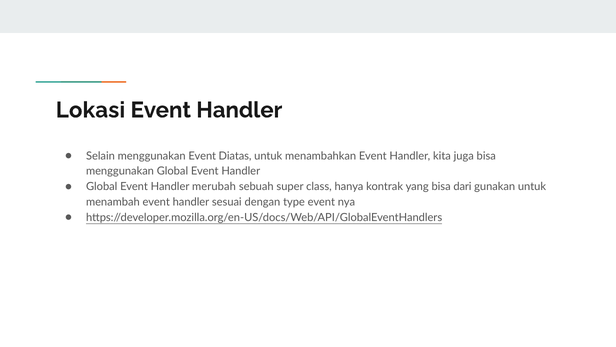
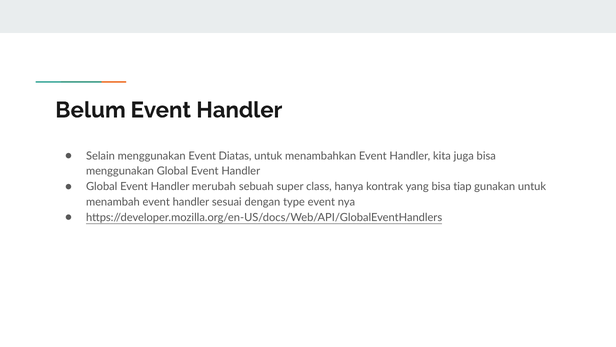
Lokasi: Lokasi -> Belum
dari: dari -> tiap
